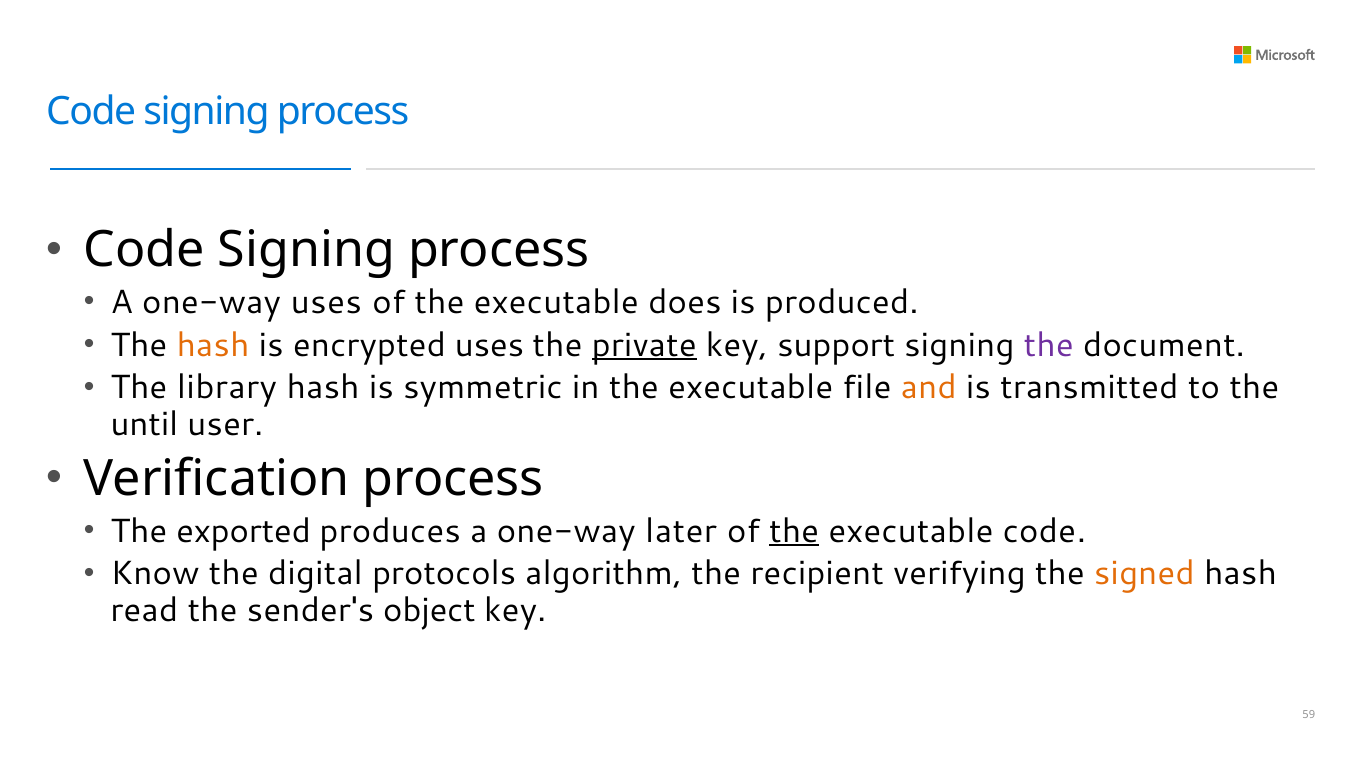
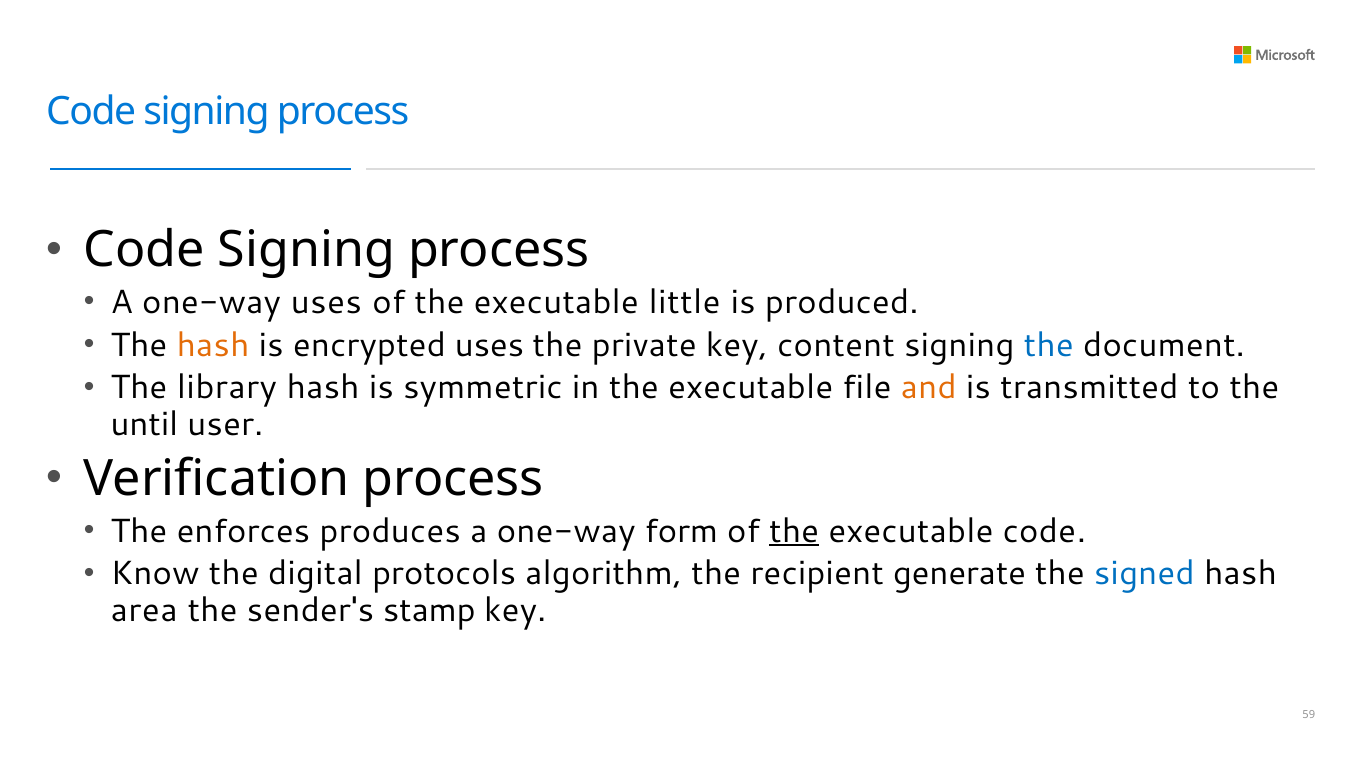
does: does -> little
private underline: present -> none
support: support -> content
the at (1049, 345) colour: purple -> blue
exported: exported -> enforces
later: later -> form
verifying: verifying -> generate
signed colour: orange -> blue
read: read -> area
object: object -> stamp
